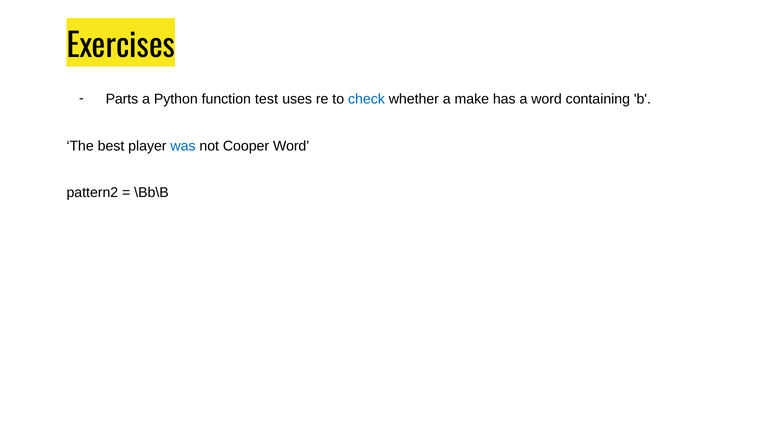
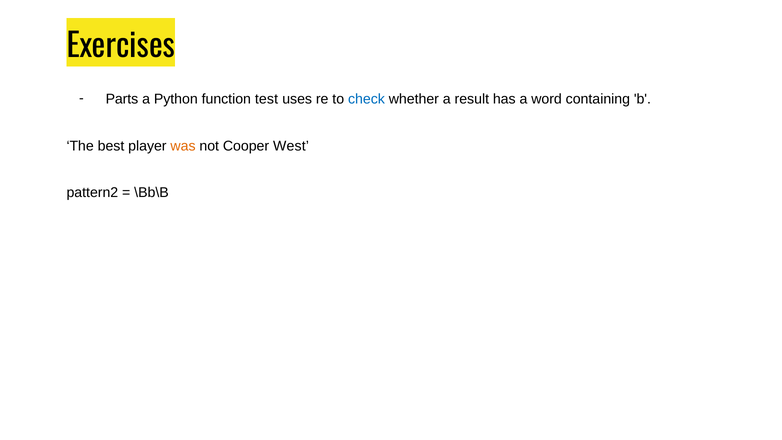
make: make -> result
was colour: blue -> orange
Cooper Word: Word -> West
